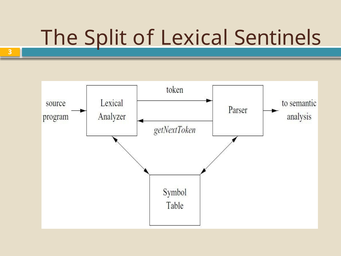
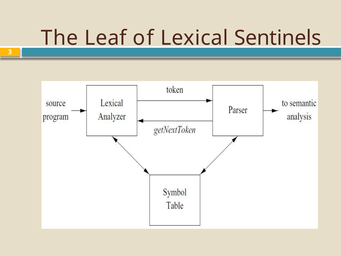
Split: Split -> Leaf
